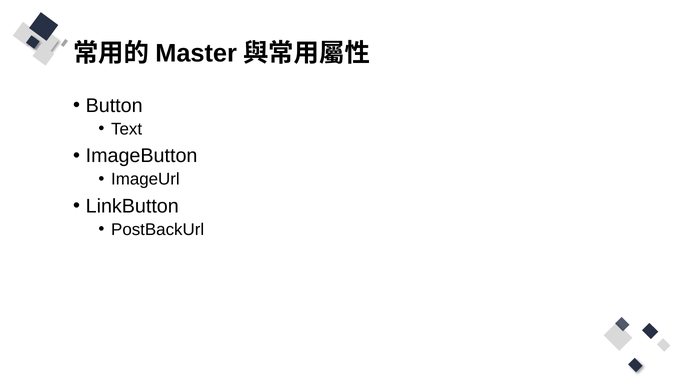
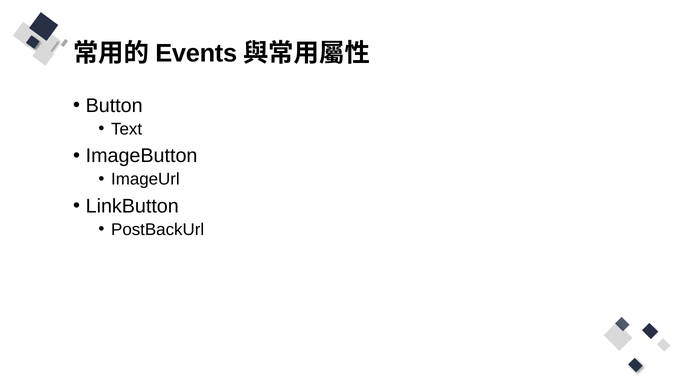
Master: Master -> Events
